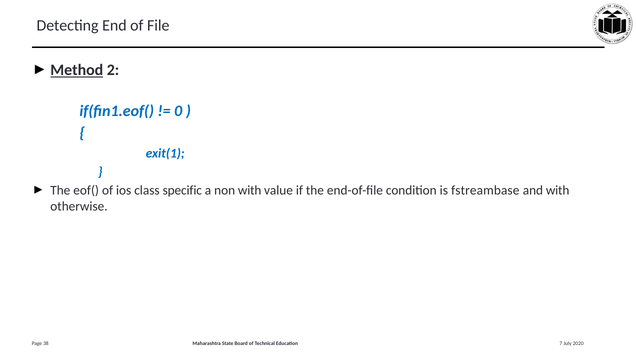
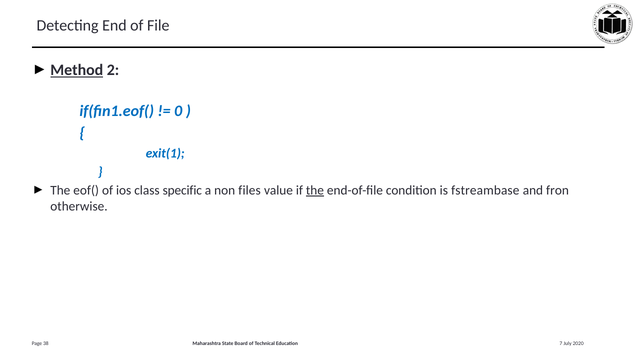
non with: with -> files
the at (315, 190) underline: none -> present
and with: with -> fron
